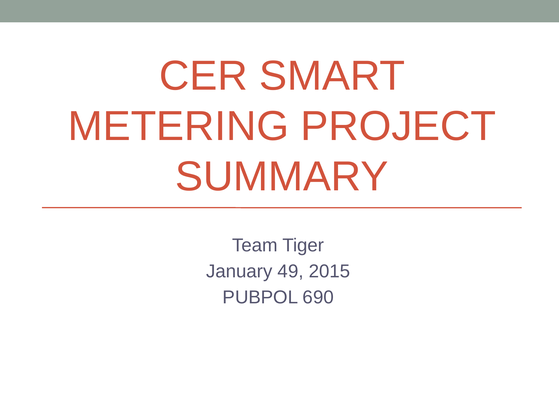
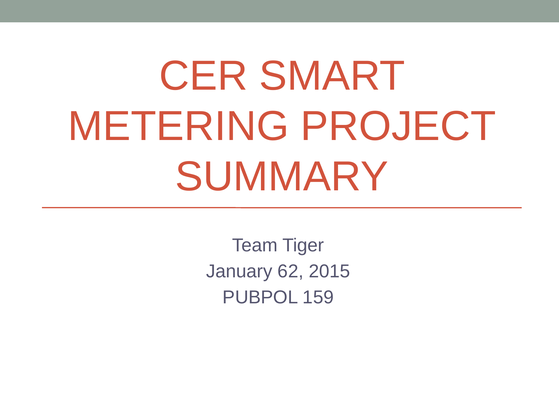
49: 49 -> 62
690: 690 -> 159
